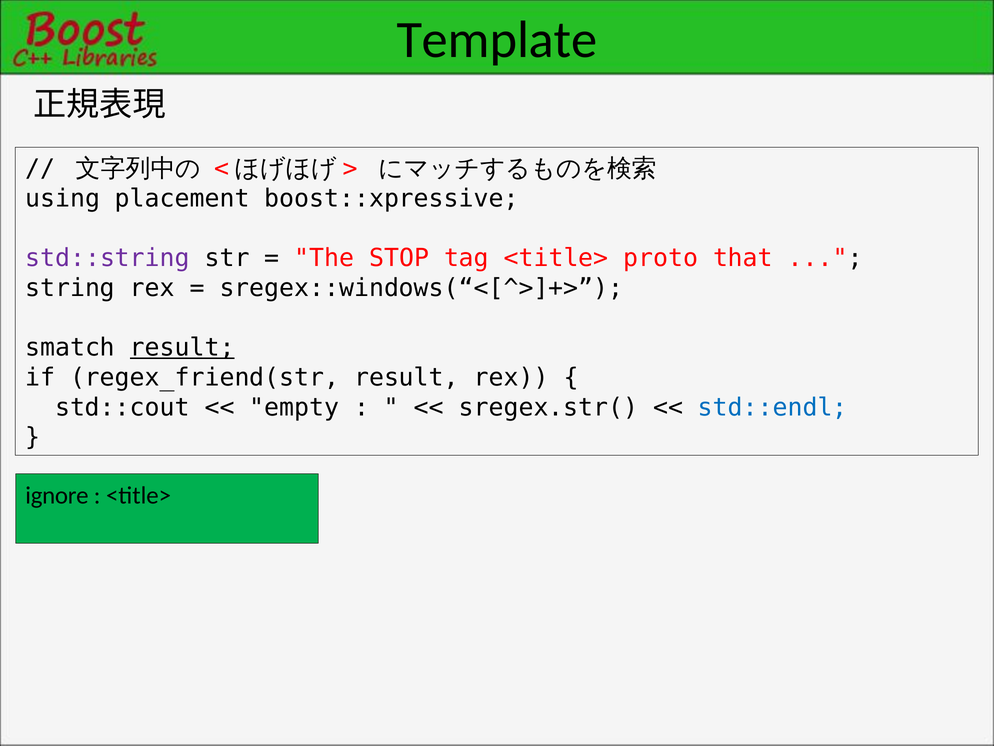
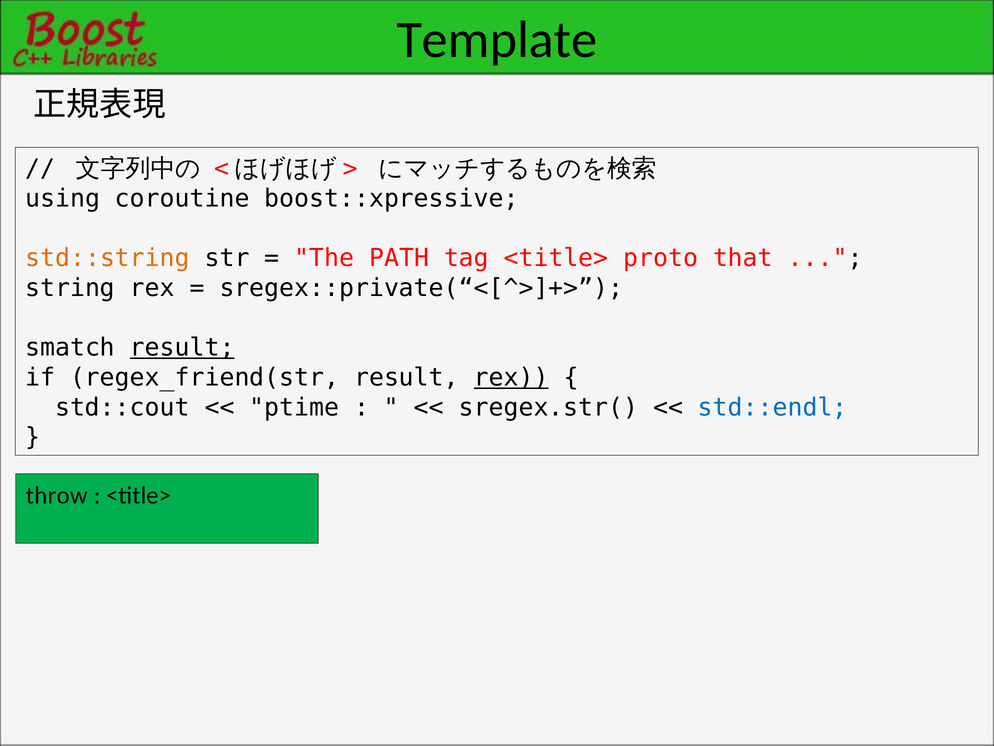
placement: placement -> coroutine
std::string colour: purple -> orange
STOP: STOP -> PATH
sregex::windows(“<[^>]+>: sregex::windows(“<[^>]+> -> sregex::private(“<[^>]+>
rex at (511, 377) underline: none -> present
empty: empty -> ptime
ignore: ignore -> throw
